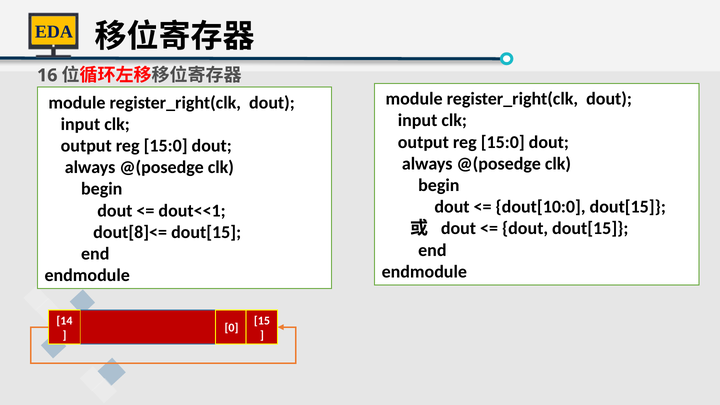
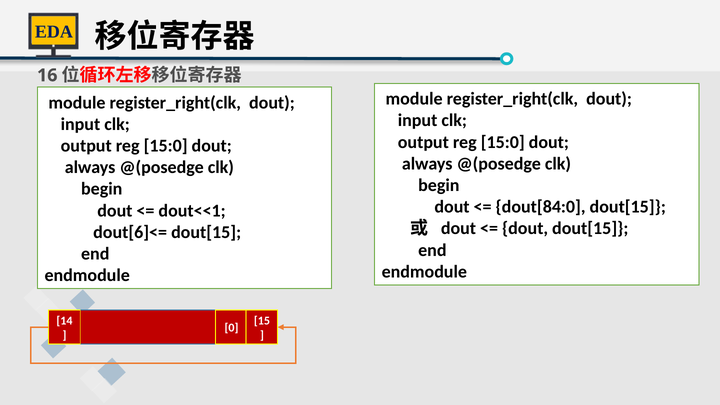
dout[10:0: dout[10:0 -> dout[84:0
dout[8]<=: dout[8]<= -> dout[6]<=
